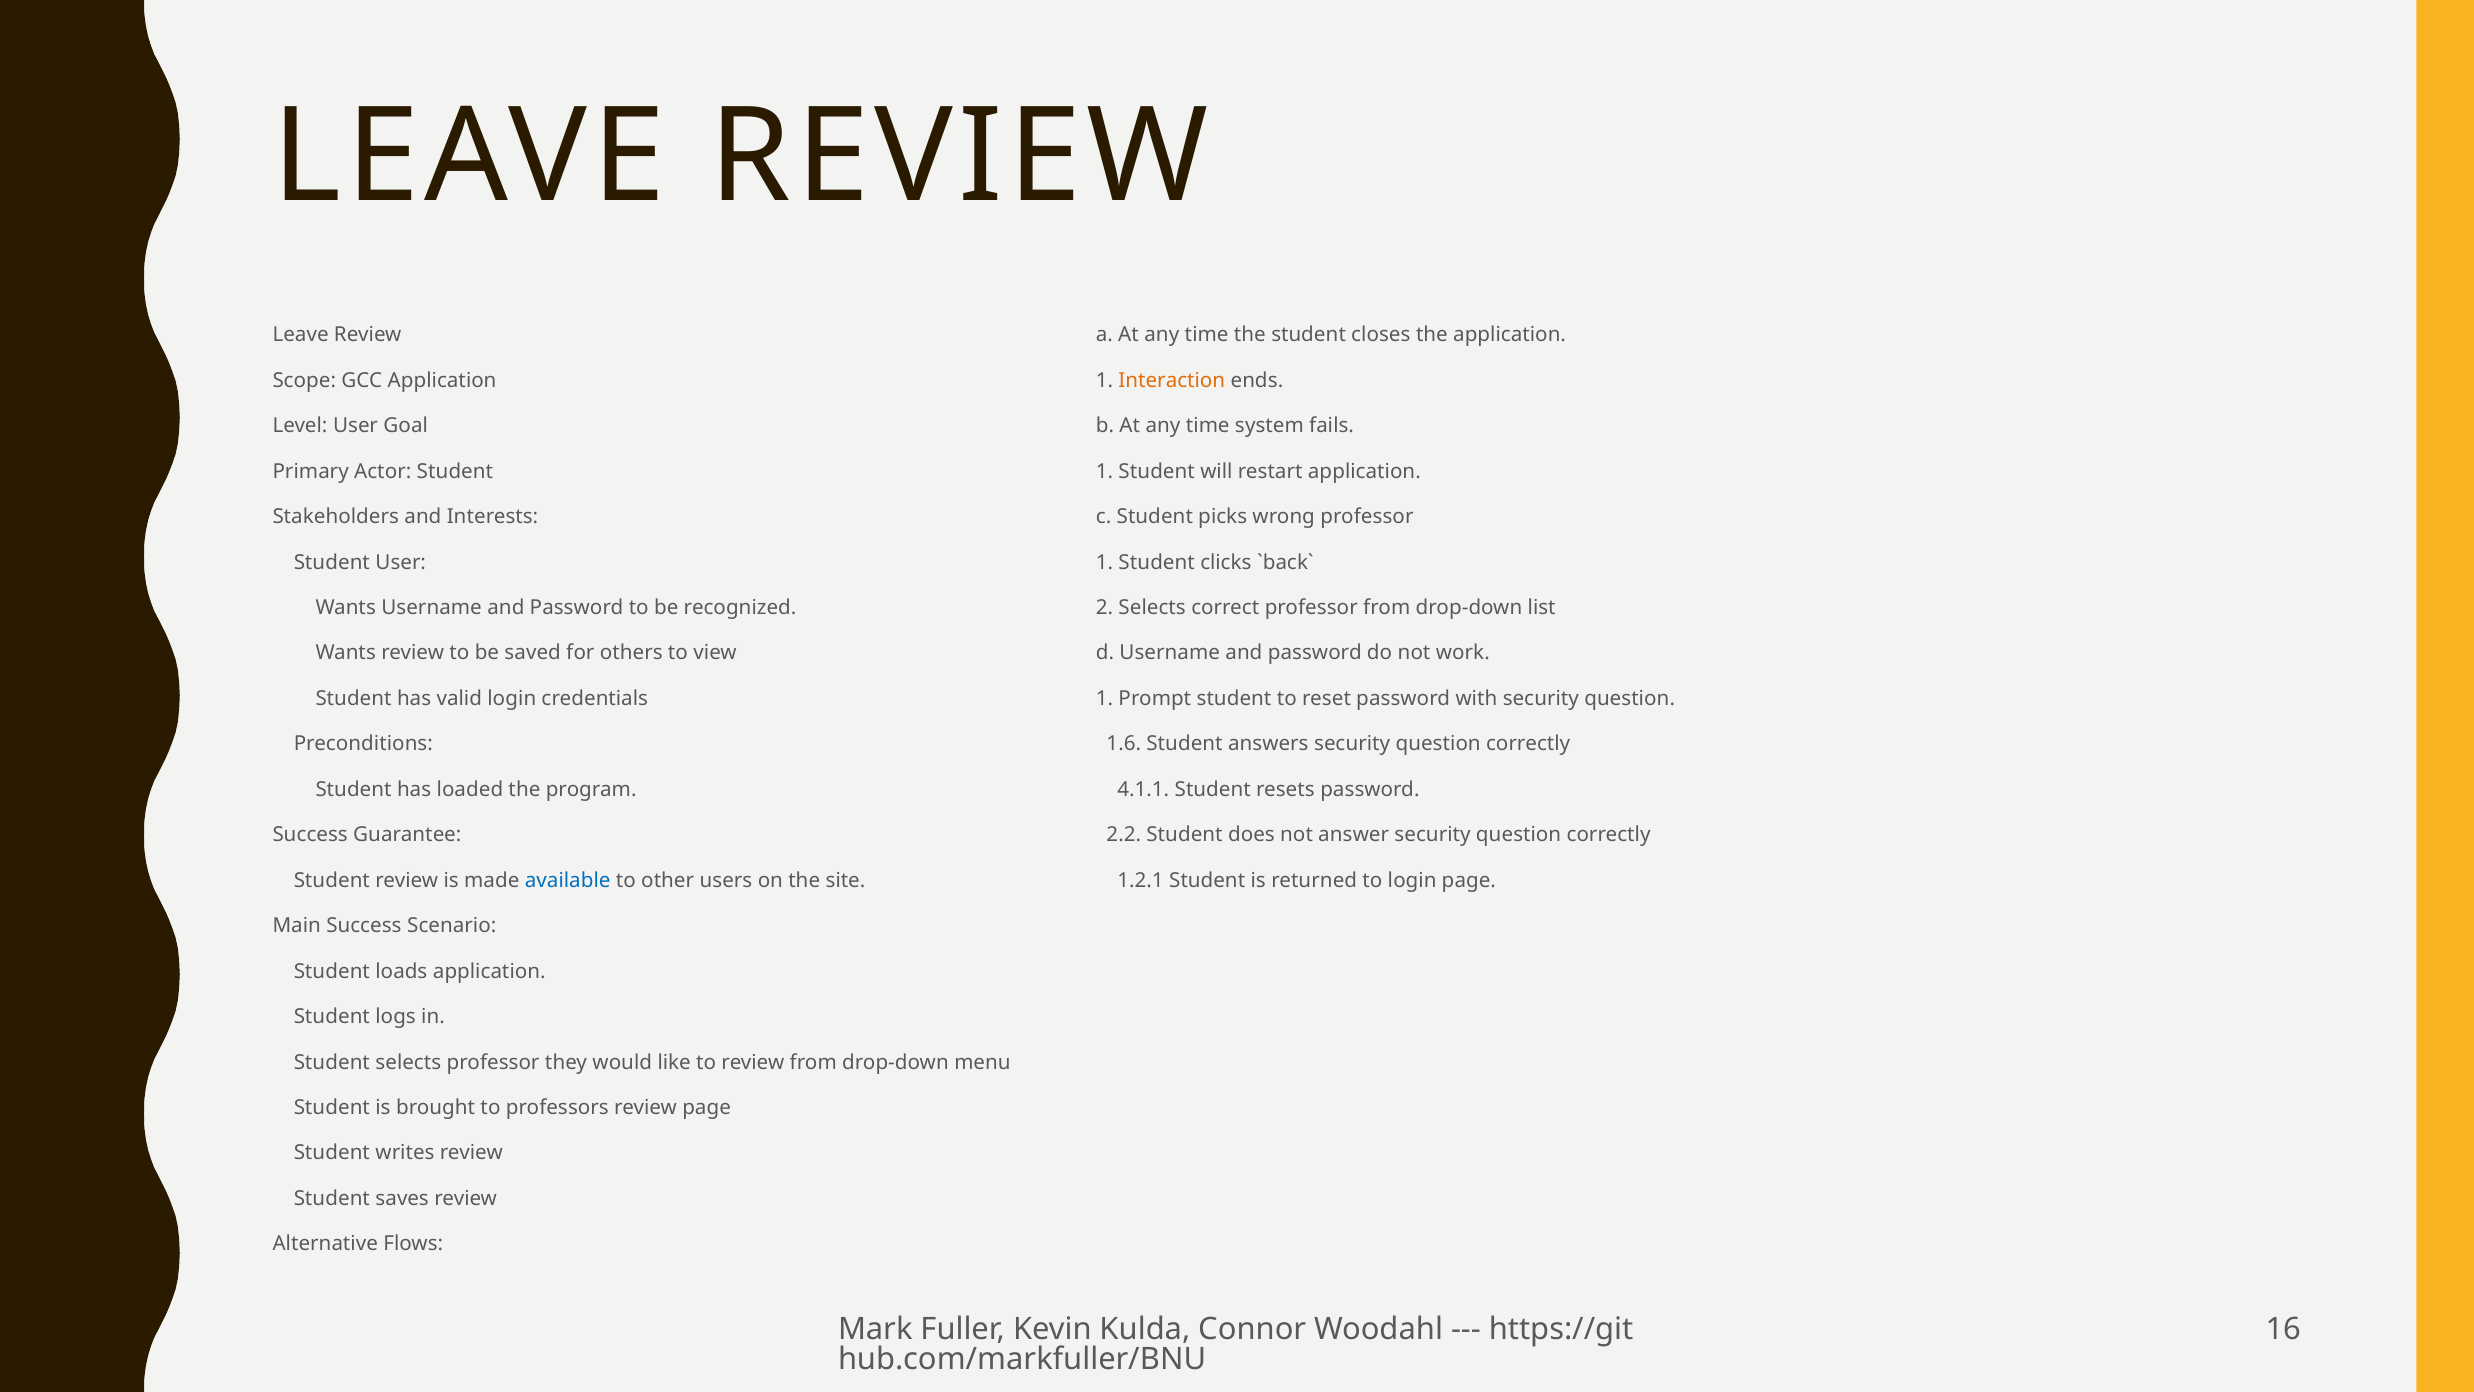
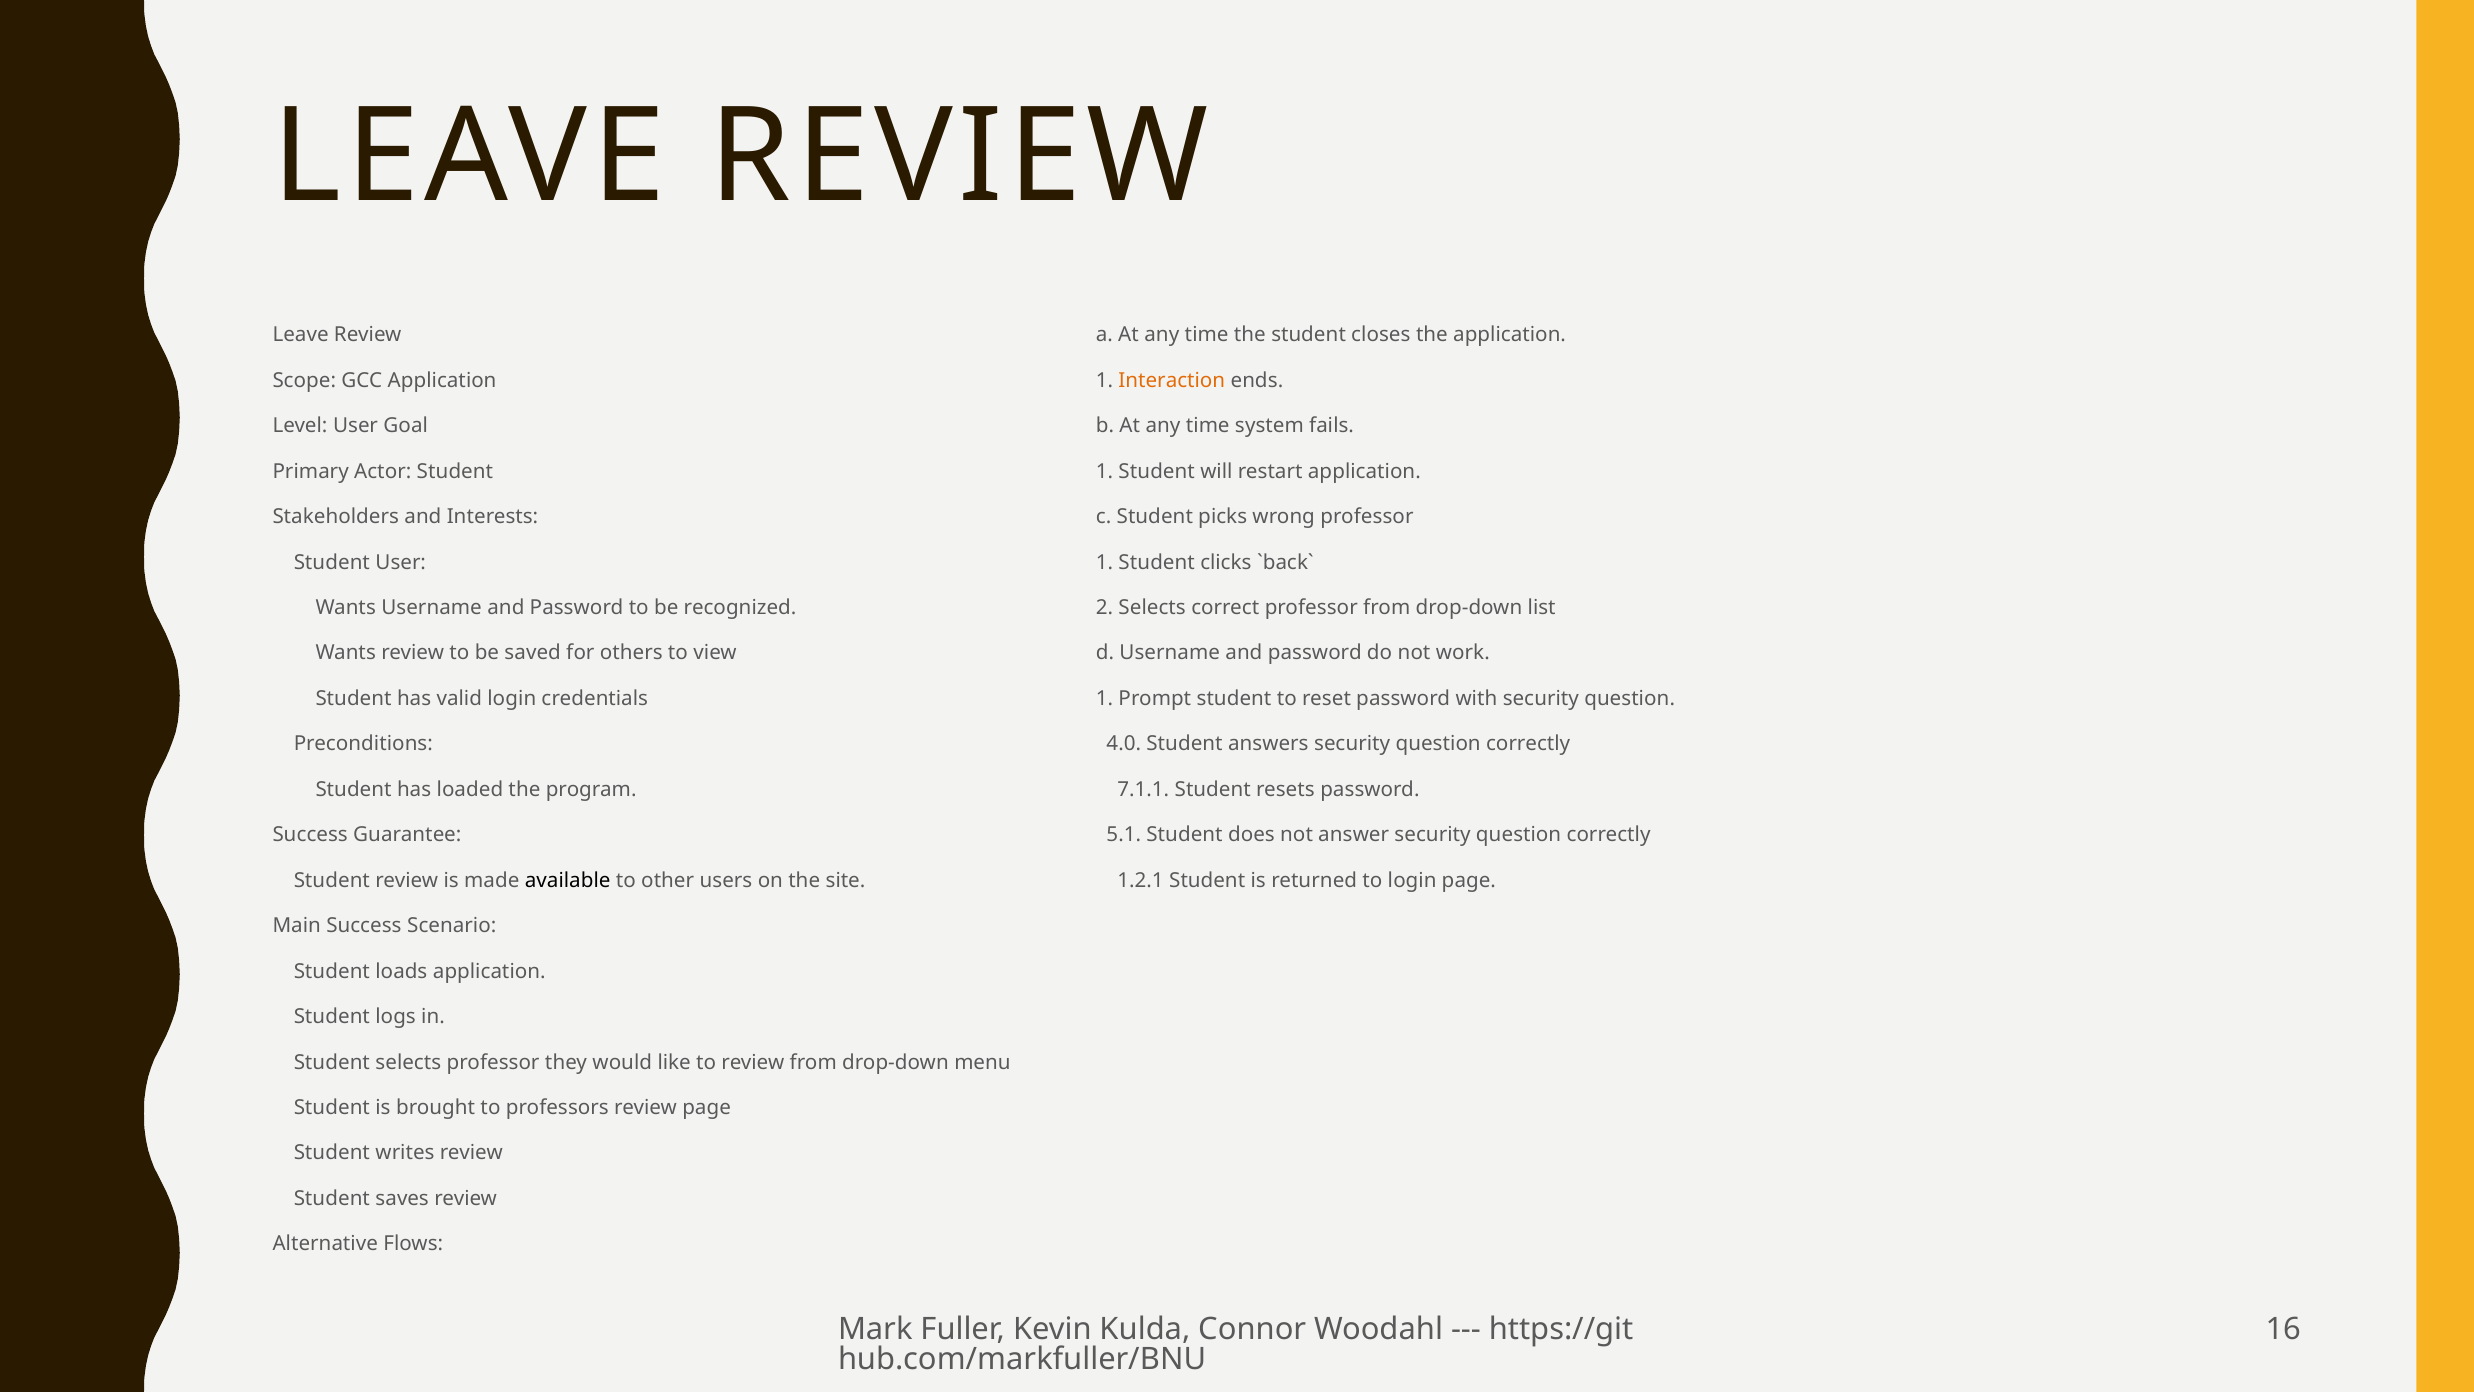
1.6: 1.6 -> 4.0
4.1.1: 4.1.1 -> 7.1.1
2.2: 2.2 -> 5.1
available colour: blue -> black
